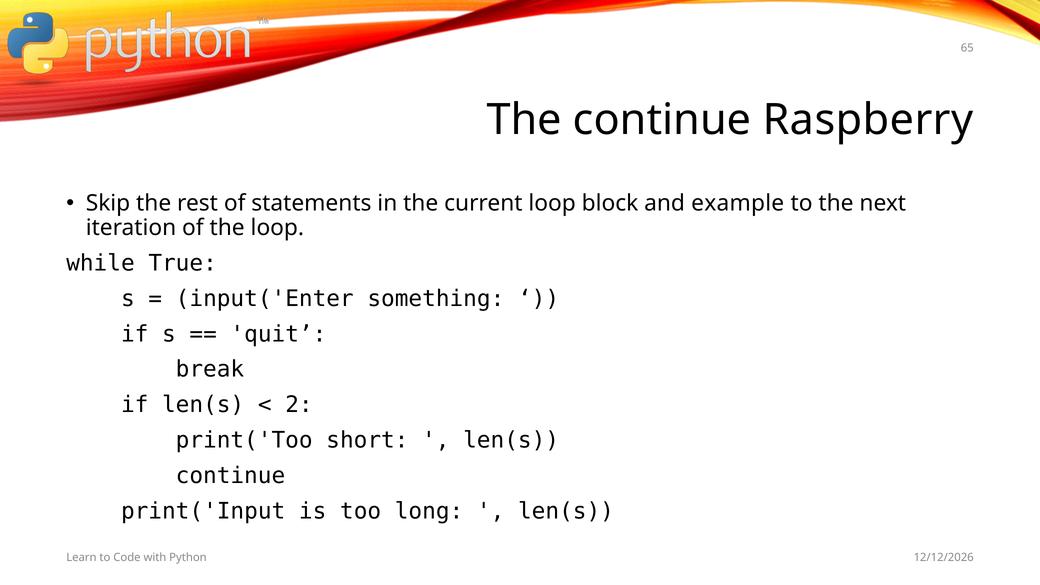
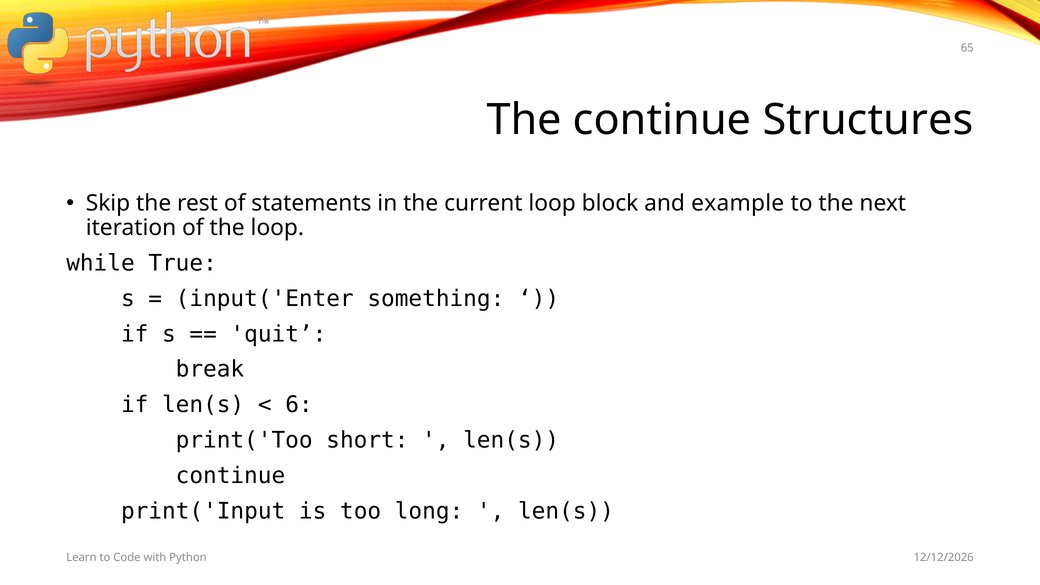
Raspberry: Raspberry -> Structures
2: 2 -> 6
